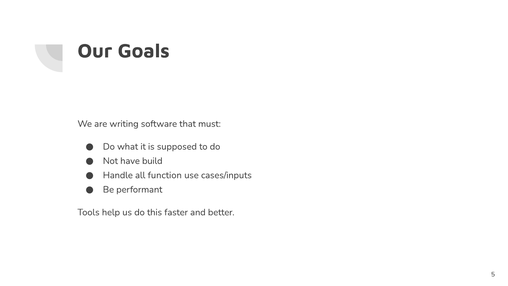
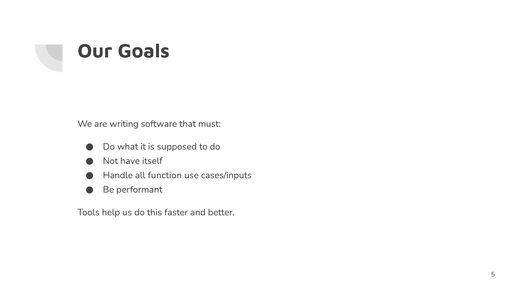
build: build -> itself
